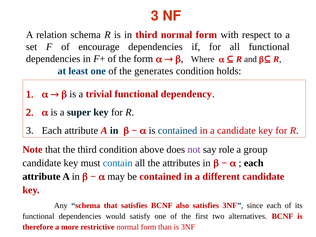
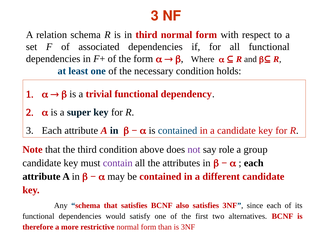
encourage: encourage -> associated
generates: generates -> necessary
contain colour: blue -> purple
